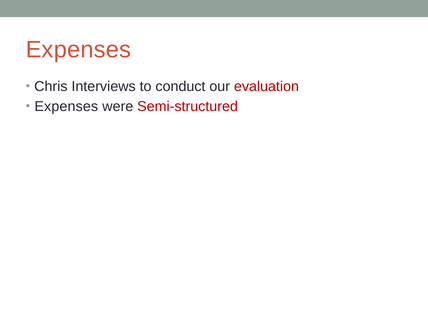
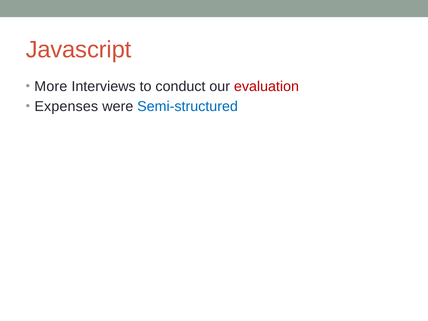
Expenses at (78, 50): Expenses -> Javascript
Chris: Chris -> More
Semi-structured colour: red -> blue
